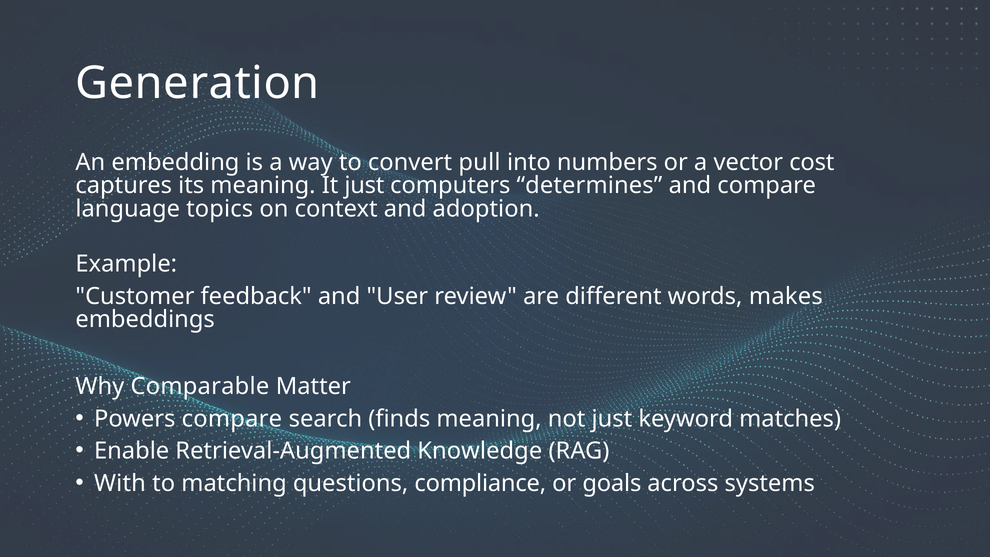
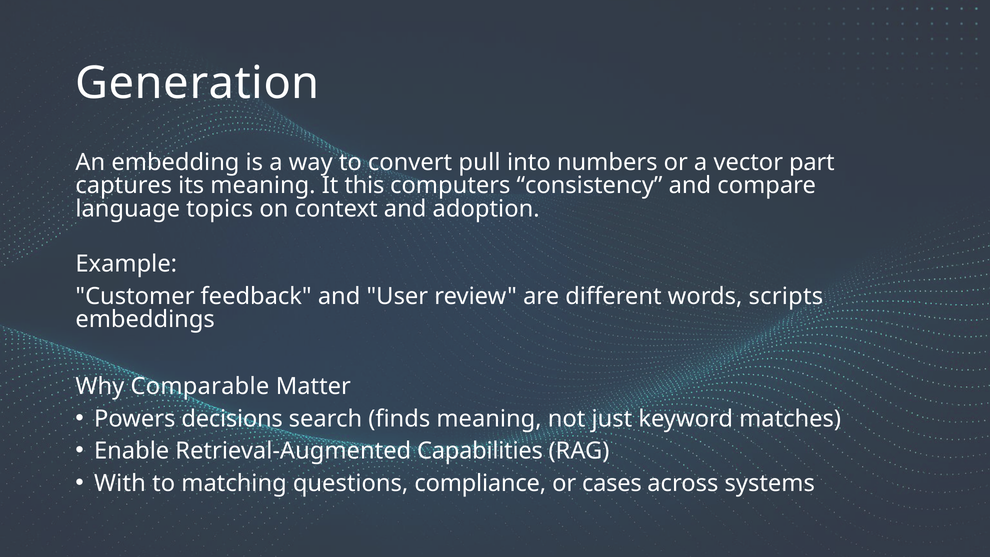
cost: cost -> part
It just: just -> this
determines: determines -> consistency
makes: makes -> scripts
Powers compare: compare -> decisions
Knowledge: Knowledge -> Capabilities
goals: goals -> cases
